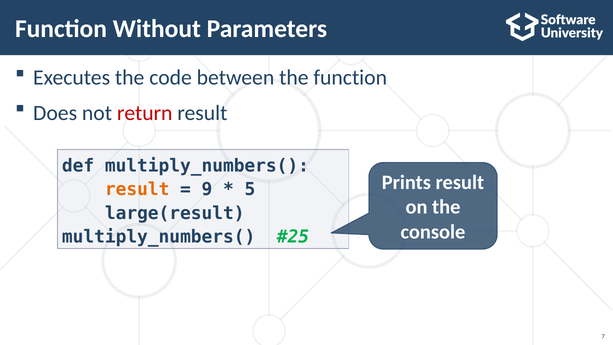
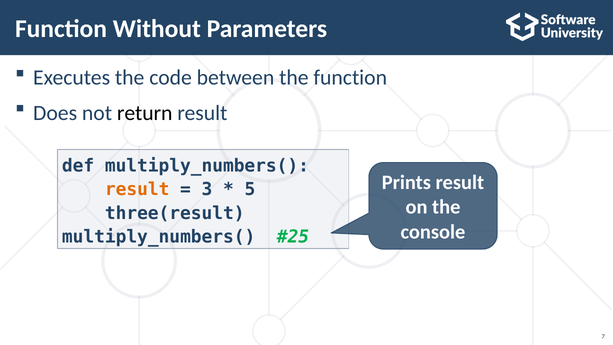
return colour: red -> black
9: 9 -> 3
large(result: large(result -> three(result
